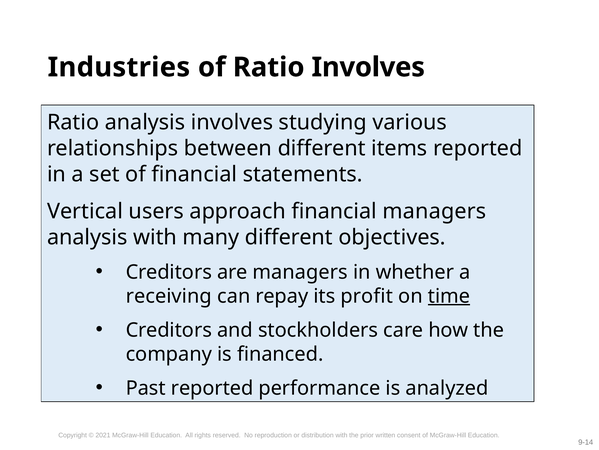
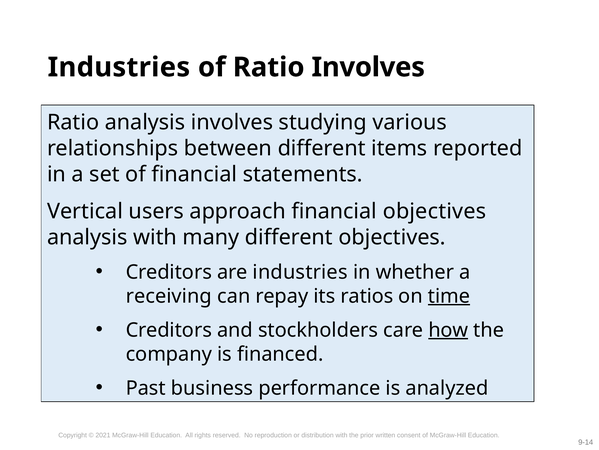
financial managers: managers -> objectives
are managers: managers -> industries
profit: profit -> ratios
how underline: none -> present
Past reported: reported -> business
